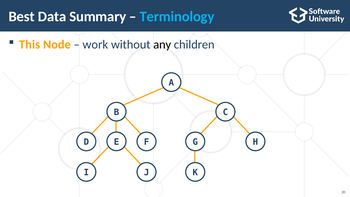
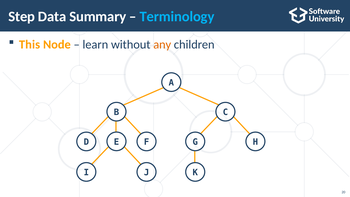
Best: Best -> Step
work: work -> learn
any colour: black -> orange
